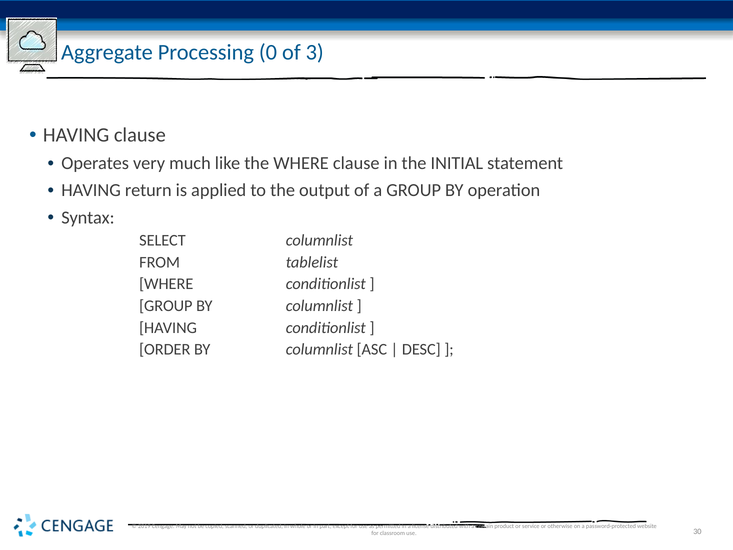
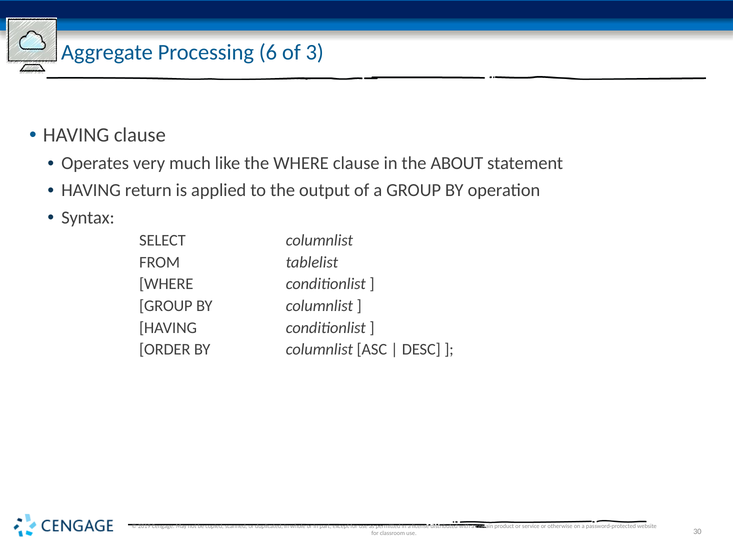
0: 0 -> 6
INITIAL: INITIAL -> ABOUT
